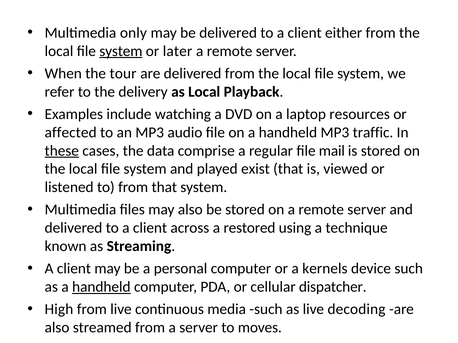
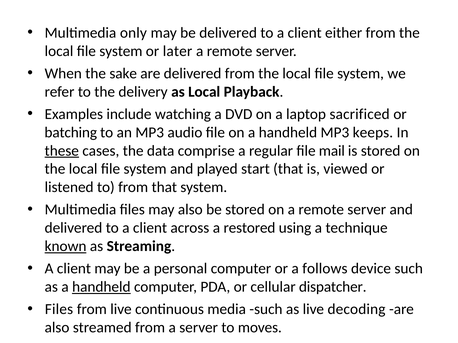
system at (121, 51) underline: present -> none
tour: tour -> sake
resources: resources -> sacrificed
affected: affected -> batching
traffic: traffic -> keeps
exist: exist -> start
known underline: none -> present
kernels: kernels -> follows
High at (59, 310): High -> Files
